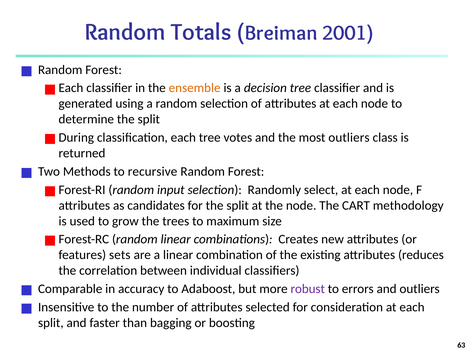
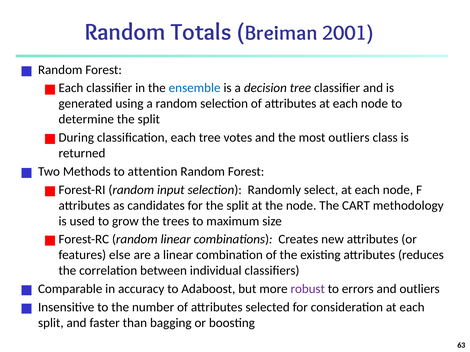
ensemble colour: orange -> blue
recursive: recursive -> attention
sets: sets -> else
